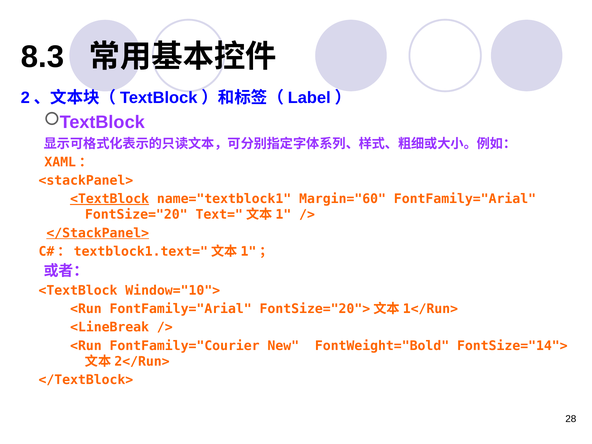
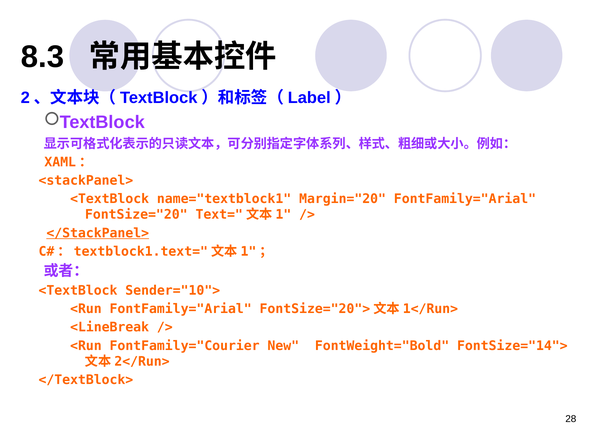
<TextBlock at (110, 199) underline: present -> none
Margin="60: Margin="60 -> Margin="20
Window="10">: Window="10"> -> Sender="10">
